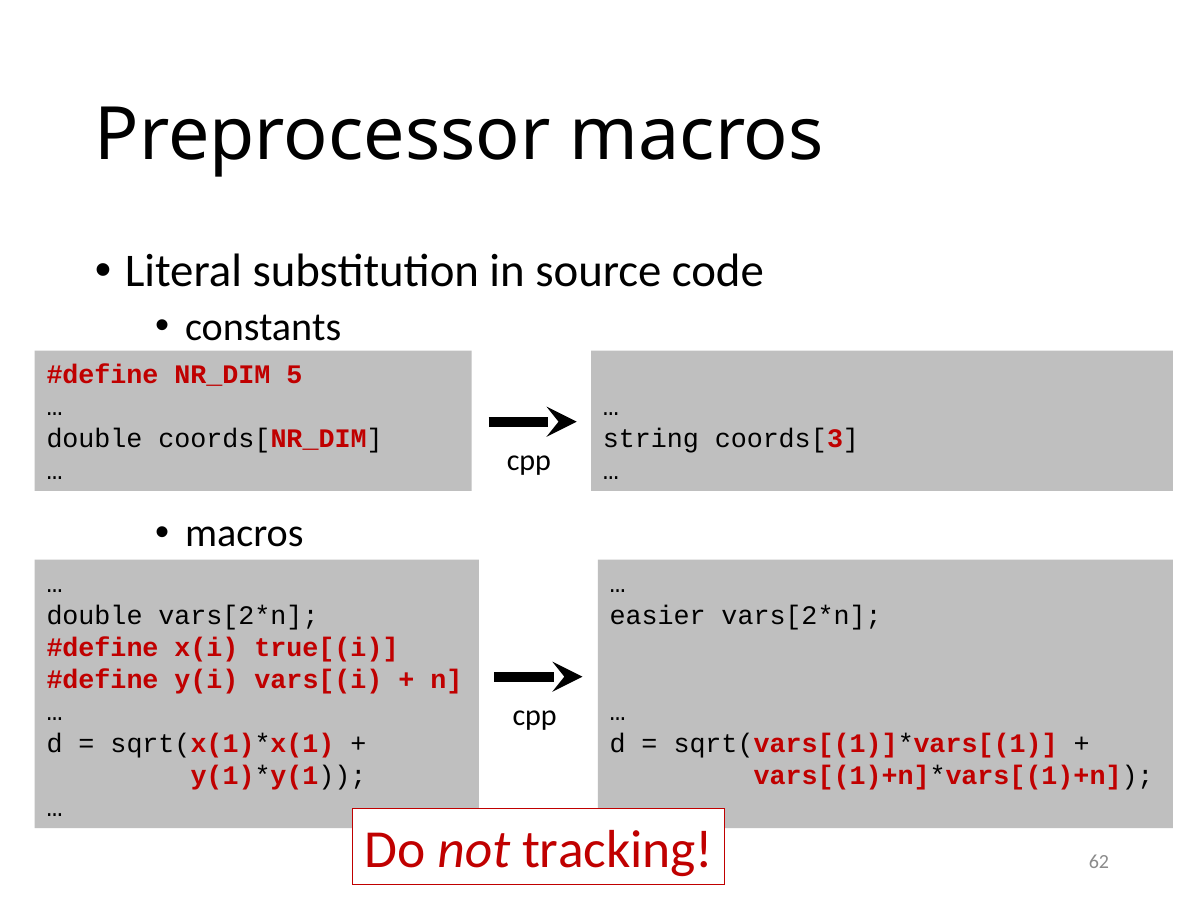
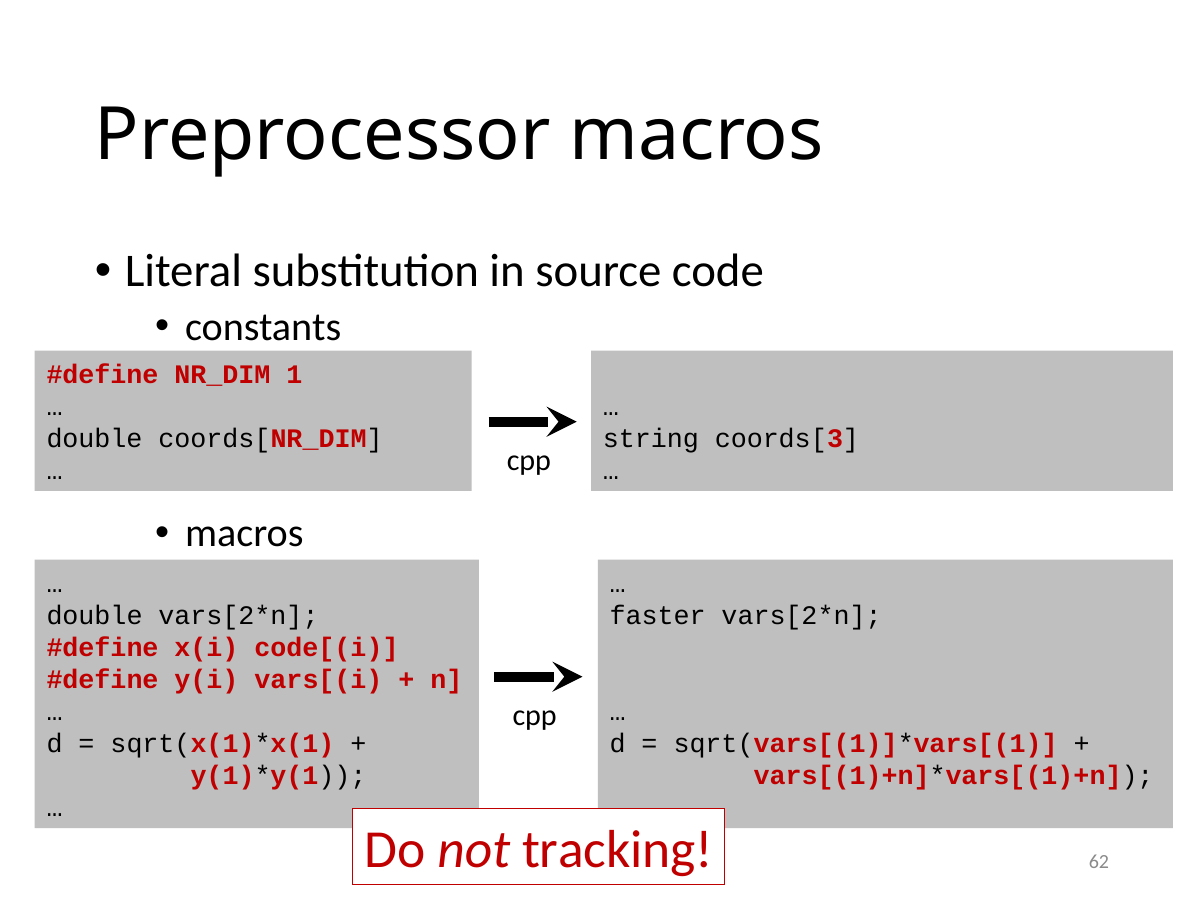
5: 5 -> 1
easier: easier -> faster
true[(i: true[(i -> code[(i
